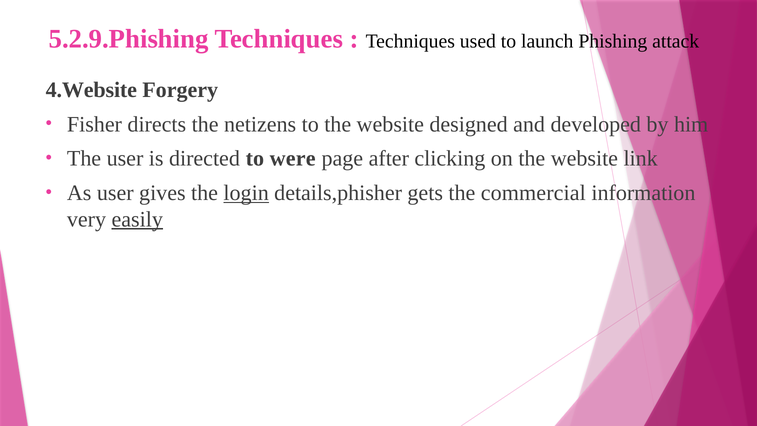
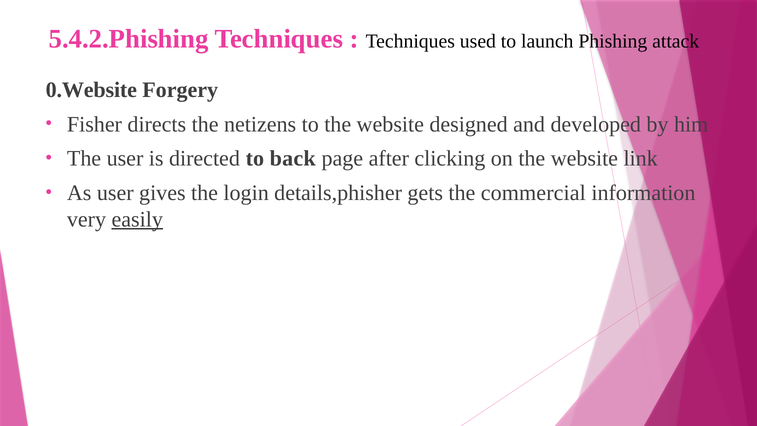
5.2.9.Phishing: 5.2.9.Phishing -> 5.4.2.Phishing
4.Website: 4.Website -> 0.Website
were: were -> back
login underline: present -> none
